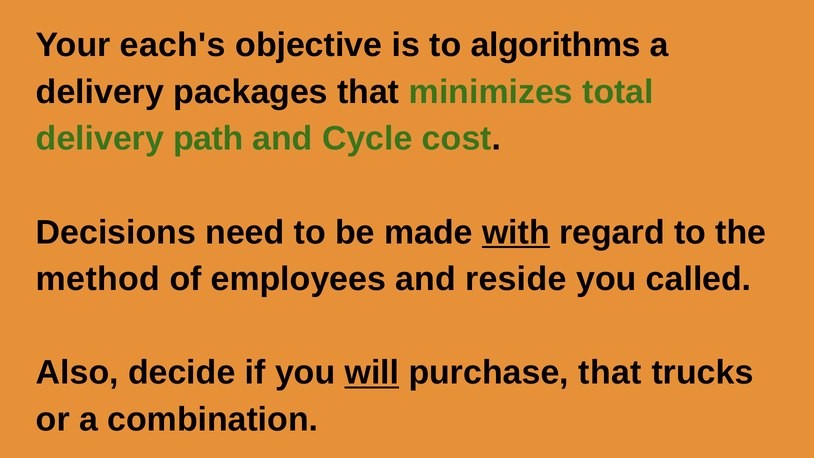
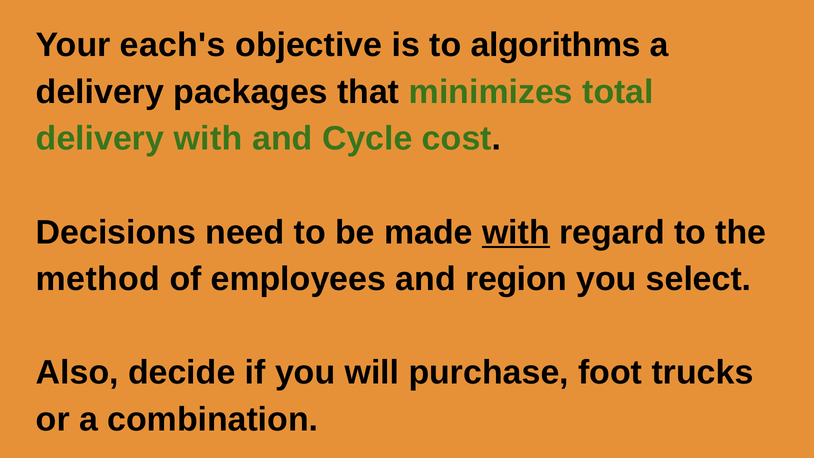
delivery path: path -> with
reside: reside -> region
called: called -> select
will underline: present -> none
purchase that: that -> foot
